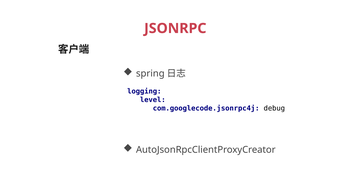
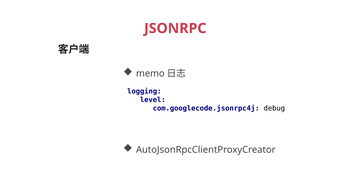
spring: spring -> memo
